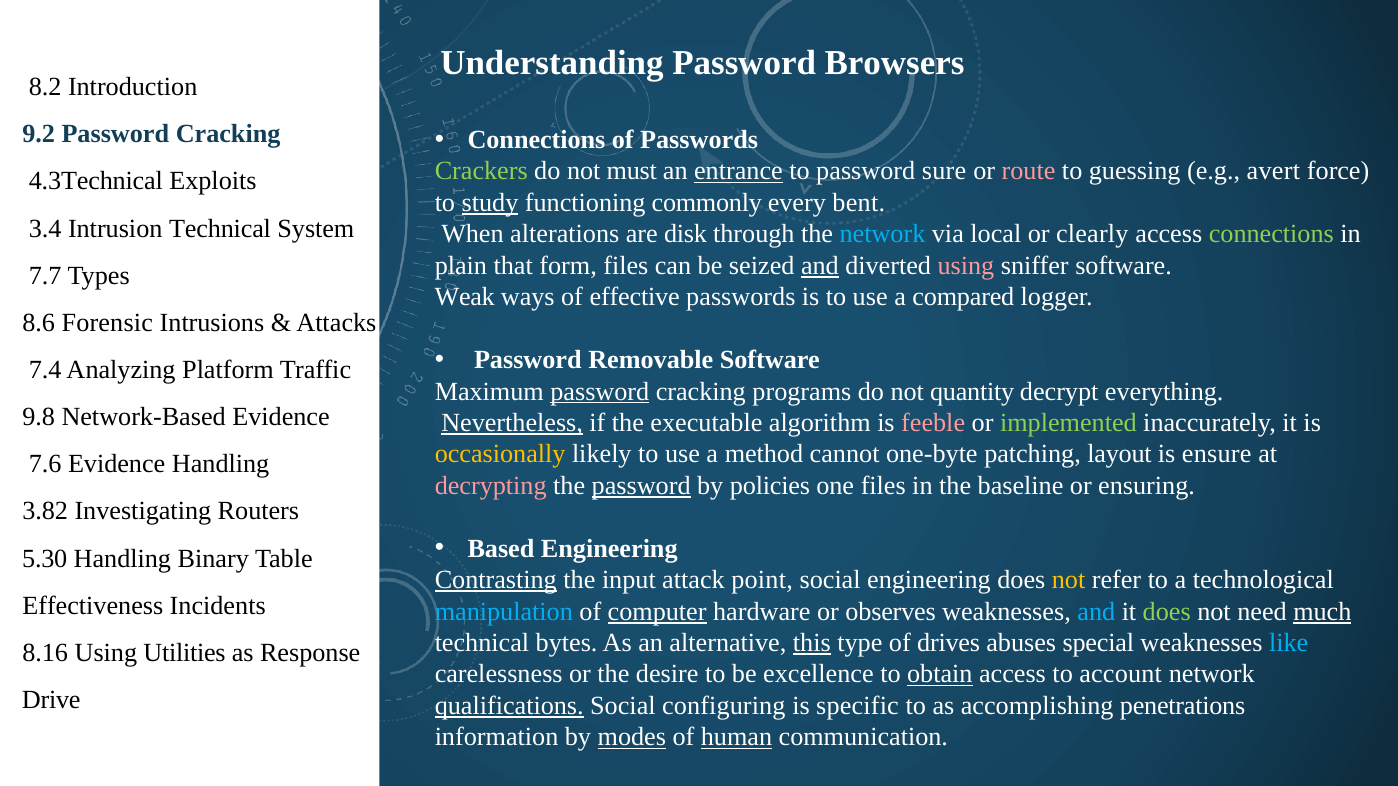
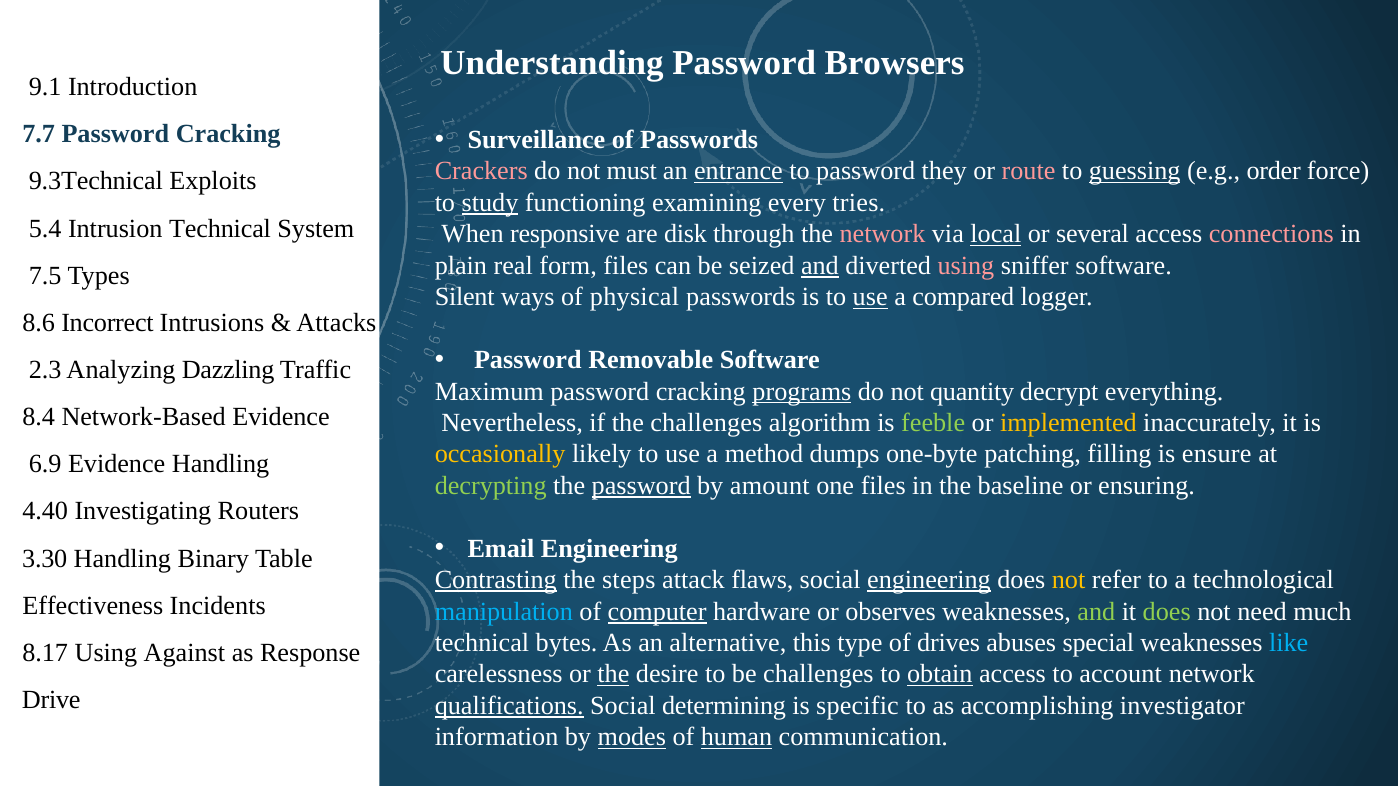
8.2: 8.2 -> 9.1
9.2: 9.2 -> 7.7
Connections at (536, 140): Connections -> Surveillance
Crackers colour: light green -> pink
sure: sure -> they
guessing underline: none -> present
avert: avert -> order
4.3Technical: 4.3Technical -> 9.3Technical
commonly: commonly -> examining
bent: bent -> tries
3.4: 3.4 -> 5.4
alterations: alterations -> responsive
network at (882, 234) colour: light blue -> pink
local underline: none -> present
clearly: clearly -> several
connections at (1271, 234) colour: light green -> pink
that: that -> real
7.7: 7.7 -> 7.5
Weak: Weak -> Silent
effective: effective -> physical
use at (870, 297) underline: none -> present
Forensic: Forensic -> Incorrect
7.4: 7.4 -> 2.3
Platform: Platform -> Dazzling
password at (600, 392) underline: present -> none
programs underline: none -> present
9.8: 9.8 -> 8.4
Nevertheless underline: present -> none
the executable: executable -> challenges
feeble colour: pink -> light green
implemented colour: light green -> yellow
cannot: cannot -> dumps
layout: layout -> filling
7.6: 7.6 -> 6.9
decrypting colour: pink -> light green
policies: policies -> amount
3.82: 3.82 -> 4.40
Based: Based -> Email
5.30: 5.30 -> 3.30
input: input -> steps
point: point -> flaws
engineering at (929, 580) underline: none -> present
and at (1096, 612) colour: light blue -> light green
much underline: present -> none
this underline: present -> none
8.16: 8.16 -> 8.17
Utilities: Utilities -> Against
the at (613, 675) underline: none -> present
be excellence: excellence -> challenges
configuring: configuring -> determining
penetrations: penetrations -> investigator
